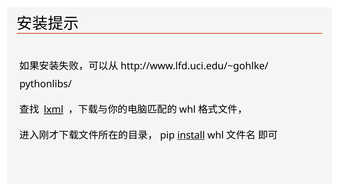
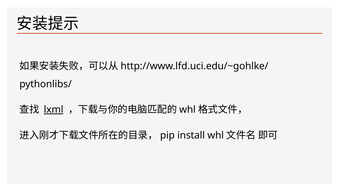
install underline: present -> none
